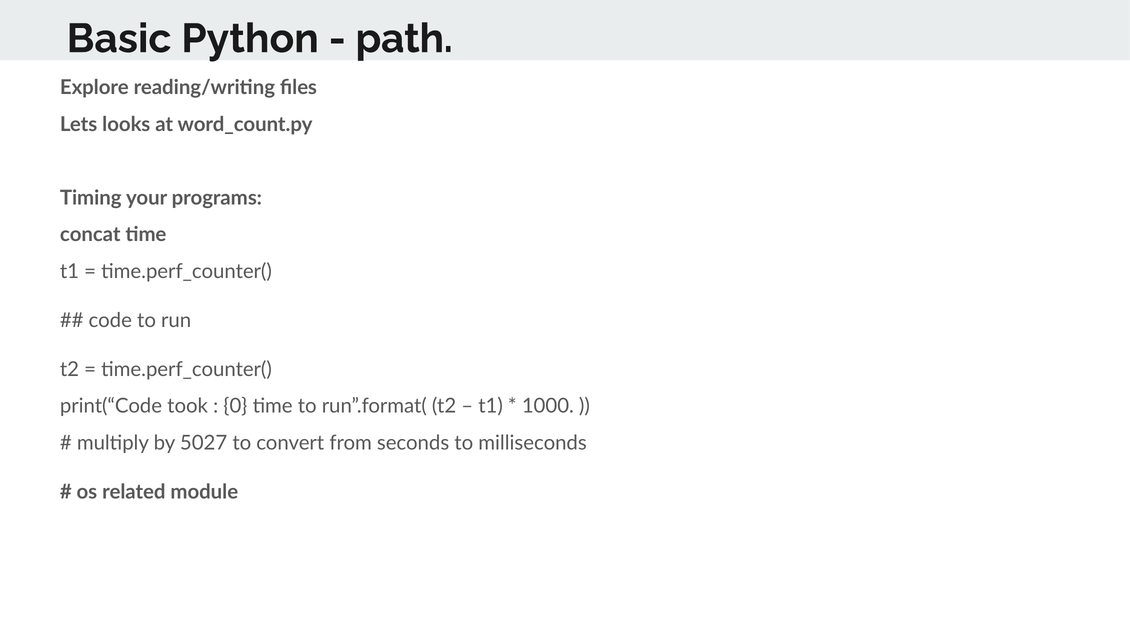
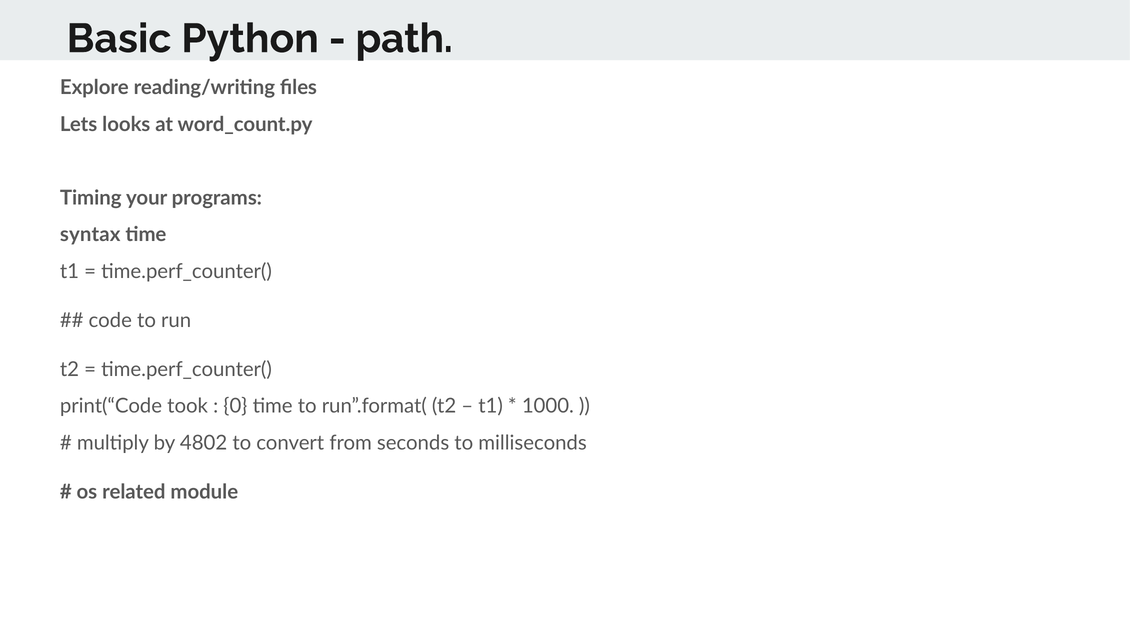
concat: concat -> syntax
5027: 5027 -> 4802
